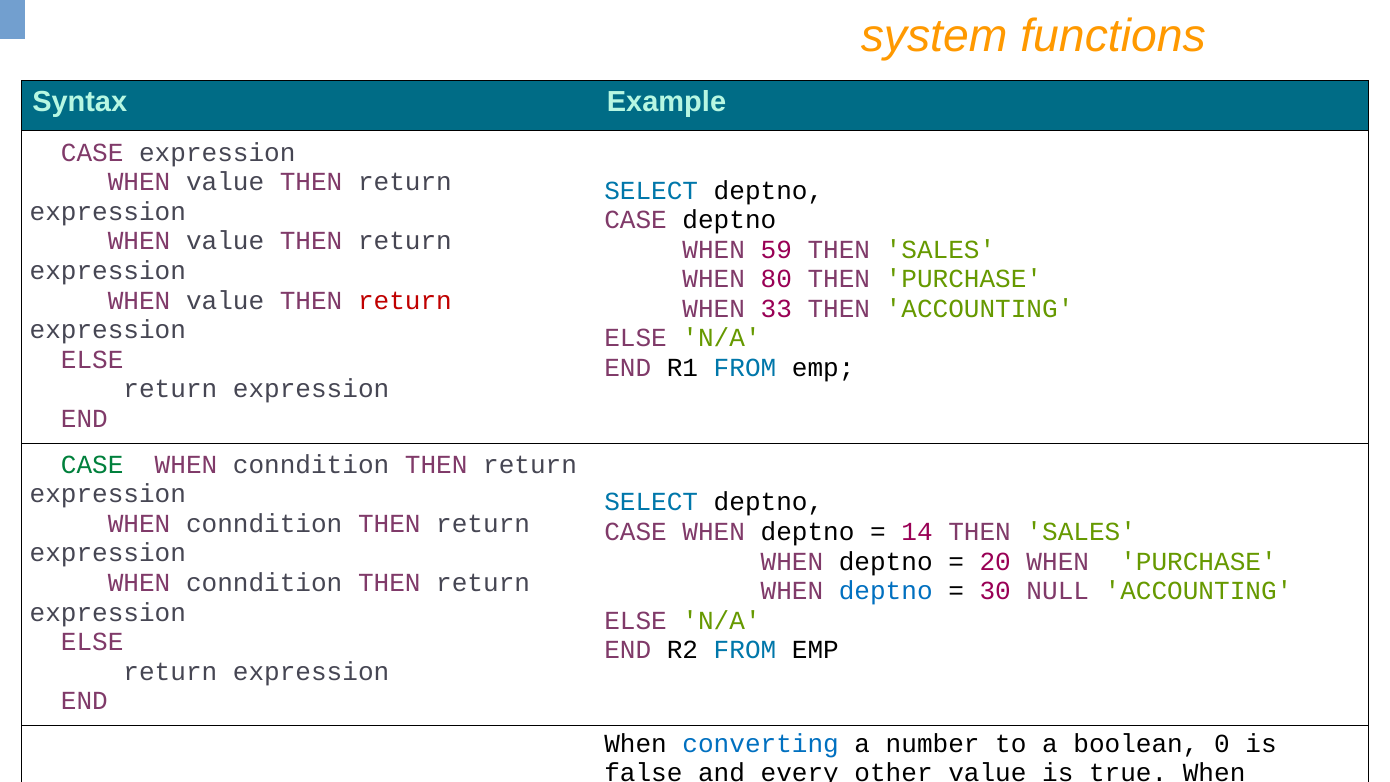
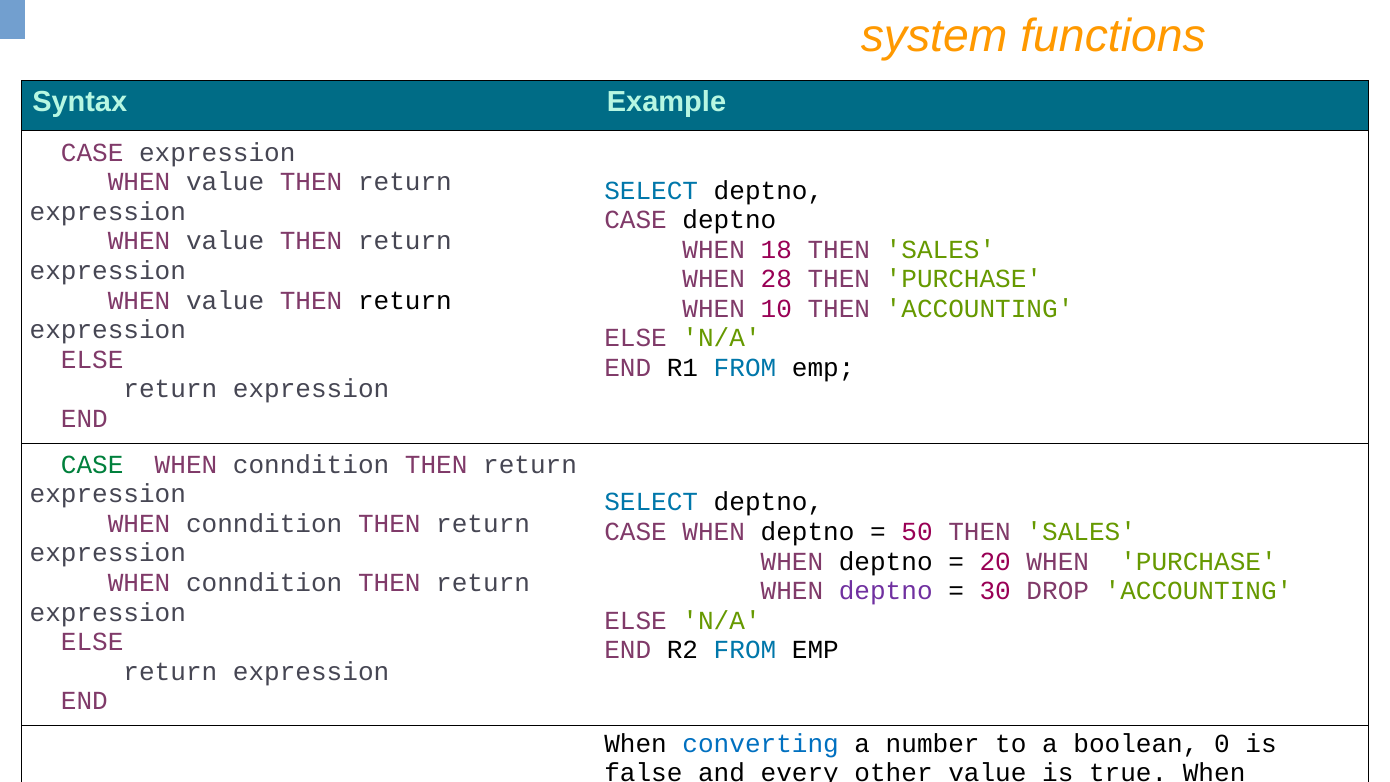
59: 59 -> 18
80: 80 -> 28
return at (405, 300) colour: red -> black
33: 33 -> 10
14: 14 -> 50
deptno at (886, 591) colour: blue -> purple
NULL: NULL -> DROP
